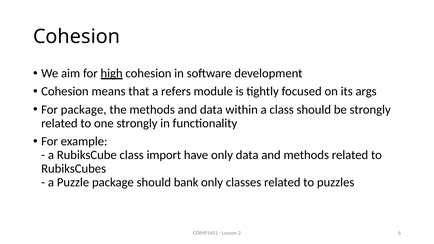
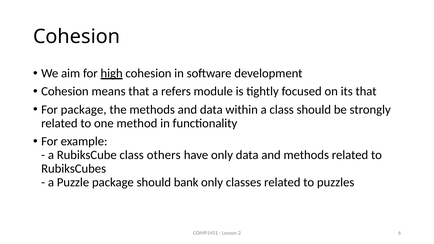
its args: args -> that
one strongly: strongly -> method
import: import -> others
